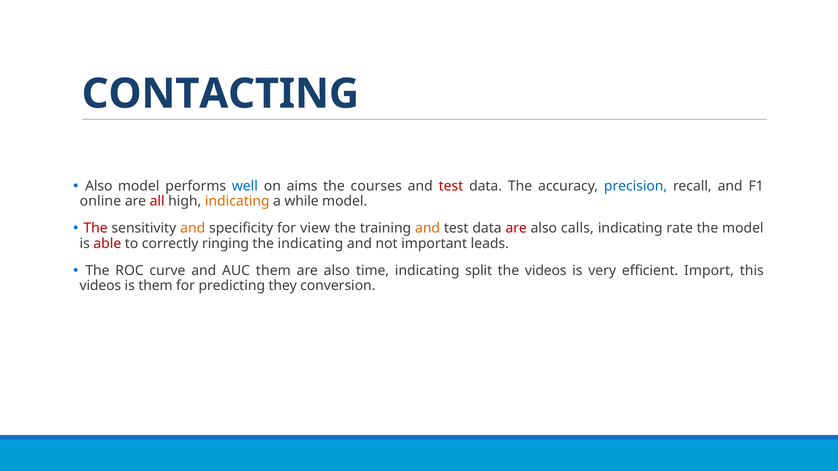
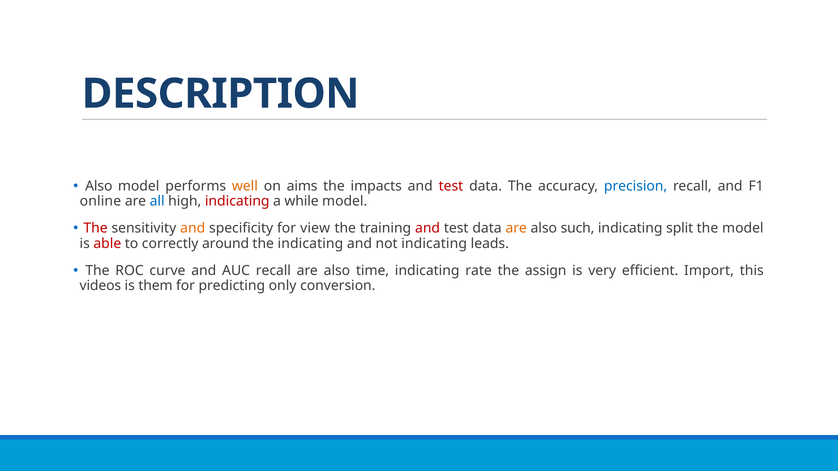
CONTACTING: CONTACTING -> DESCRIPTION
well colour: blue -> orange
courses: courses -> impacts
all colour: red -> blue
indicating at (237, 201) colour: orange -> red
and at (428, 229) colour: orange -> red
are at (516, 229) colour: red -> orange
calls: calls -> such
rate: rate -> split
ringing: ringing -> around
not important: important -> indicating
AUC them: them -> recall
split: split -> rate
the videos: videos -> assign
they: they -> only
